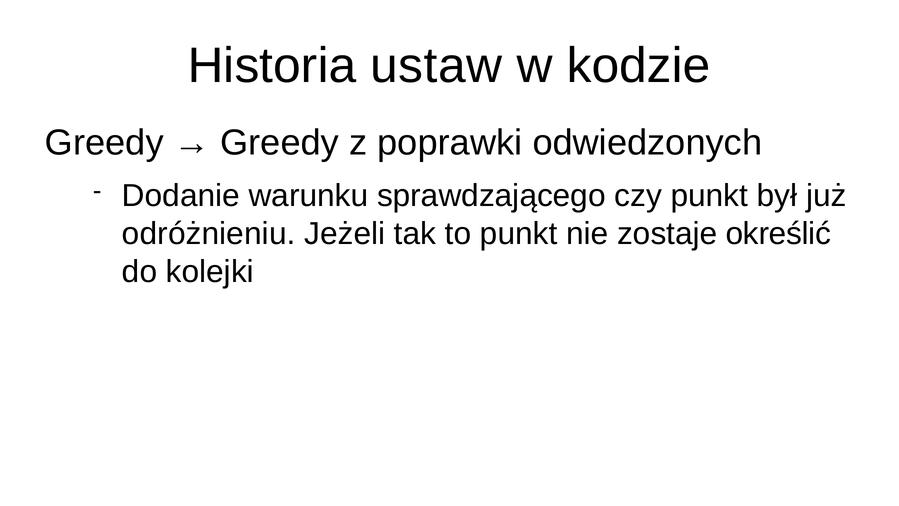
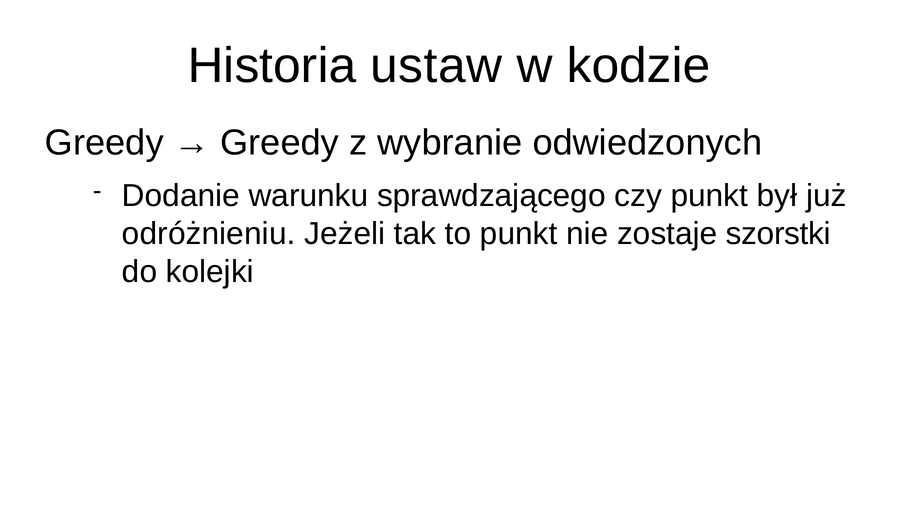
poprawki: poprawki -> wybranie
określić: określić -> szorstki
